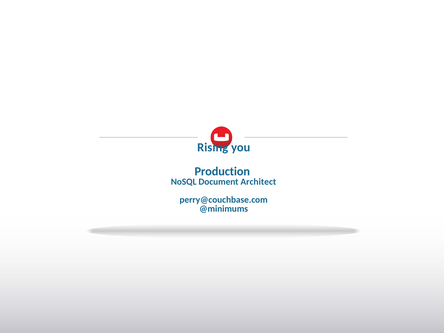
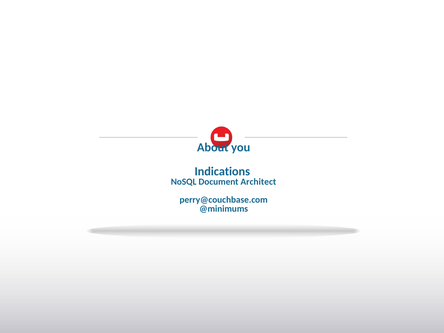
Rising: Rising -> About
Production: Production -> Indications
